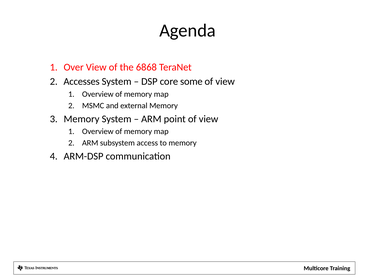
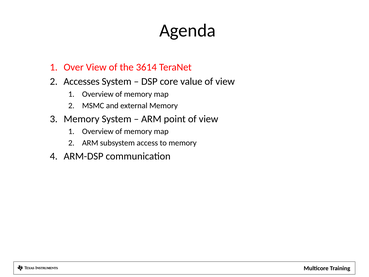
6868: 6868 -> 3614
some: some -> value
